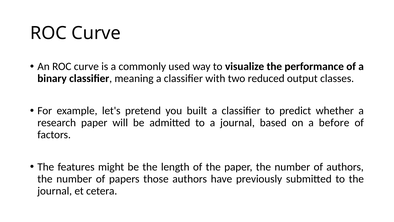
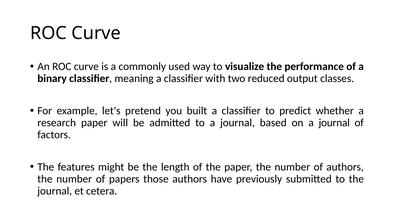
on a before: before -> journal
